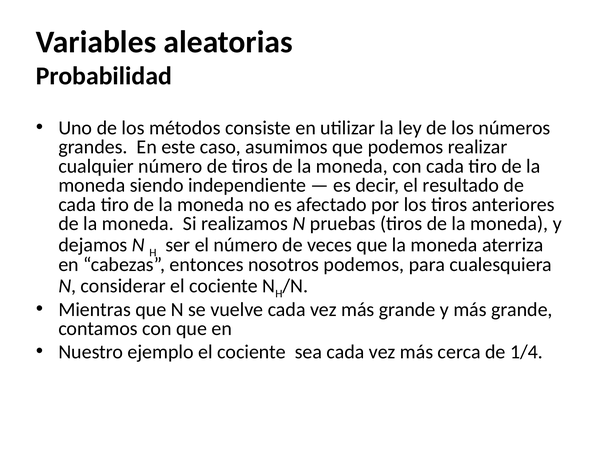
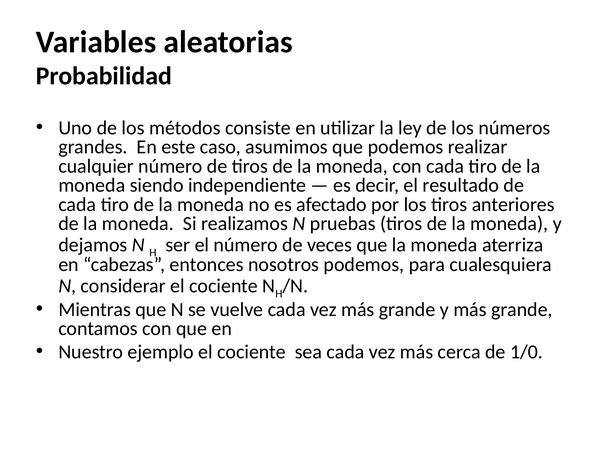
1/4: 1/4 -> 1/0
